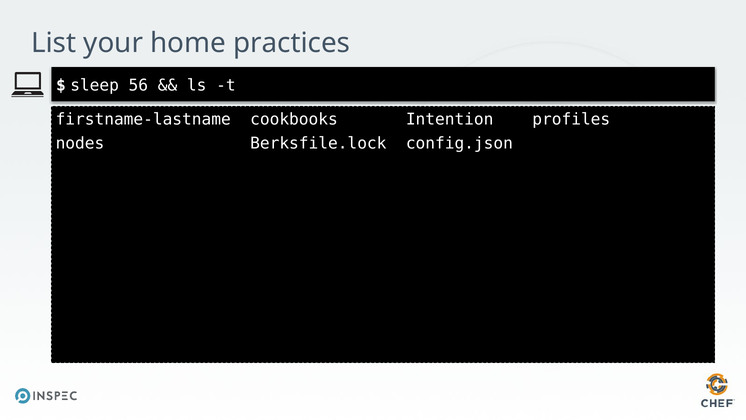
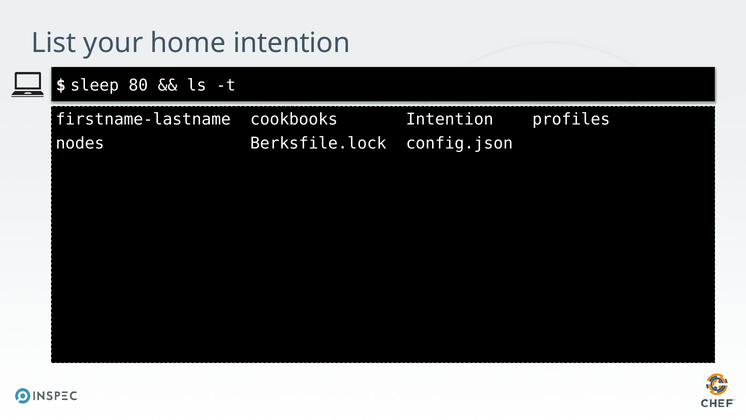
home practices: practices -> intention
56: 56 -> 80
